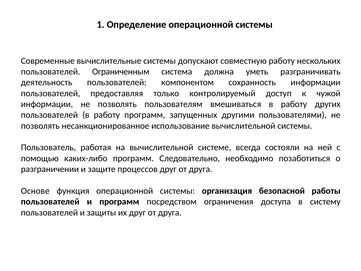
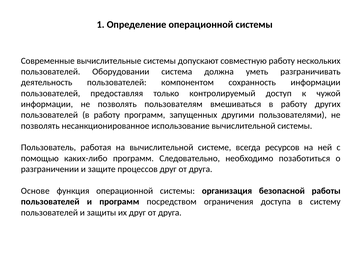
Ограниченным: Ограниченным -> Оборудовании
состояли: состояли -> ресурсов
